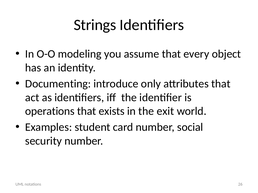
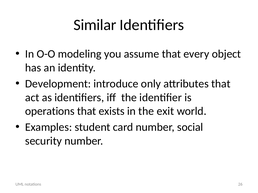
Strings: Strings -> Similar
Documenting: Documenting -> Development
